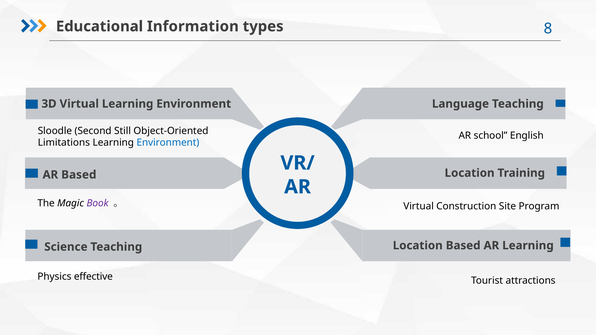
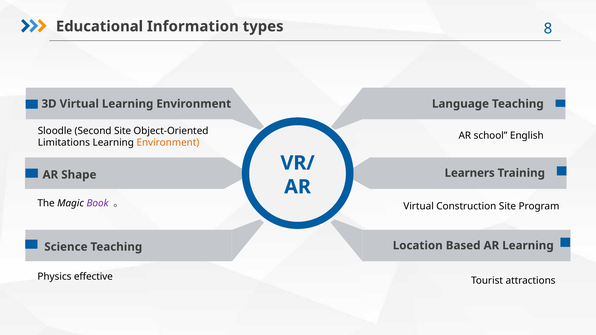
Second Still: Still -> Site
Environment at (168, 143) colour: blue -> orange
Location at (470, 173): Location -> Learners
AR Based: Based -> Shape
